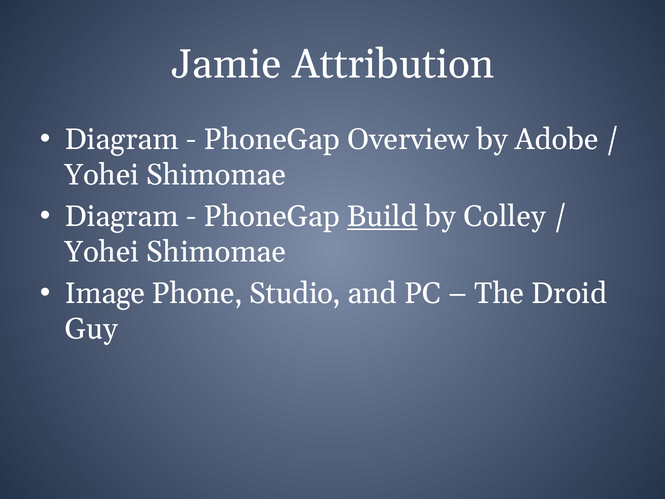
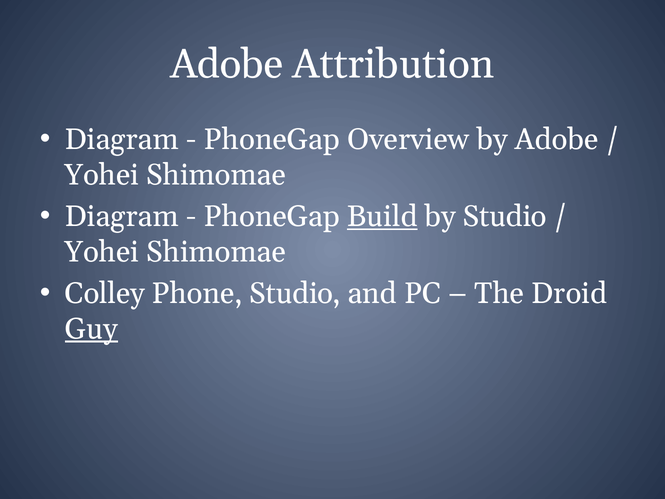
Jamie at (226, 64): Jamie -> Adobe
by Colley: Colley -> Studio
Image: Image -> Colley
Guy underline: none -> present
